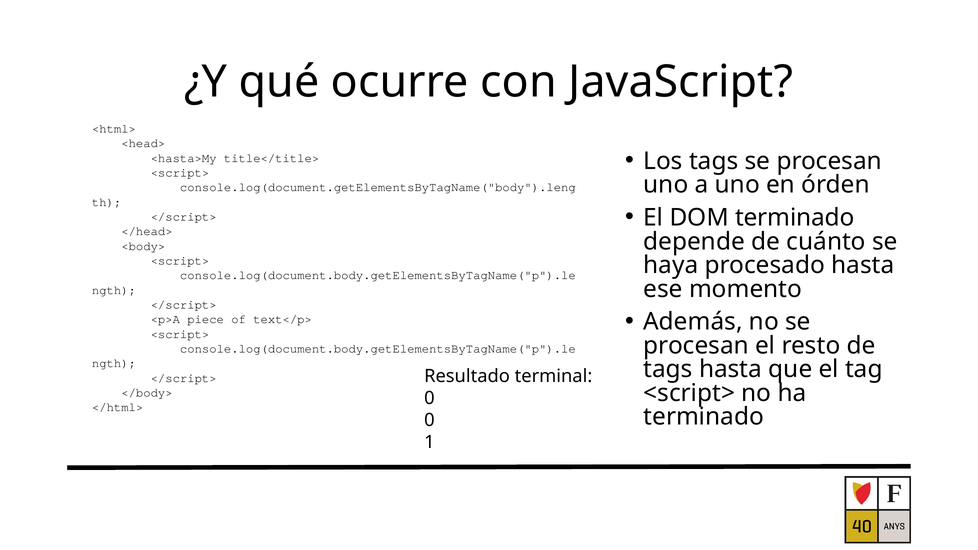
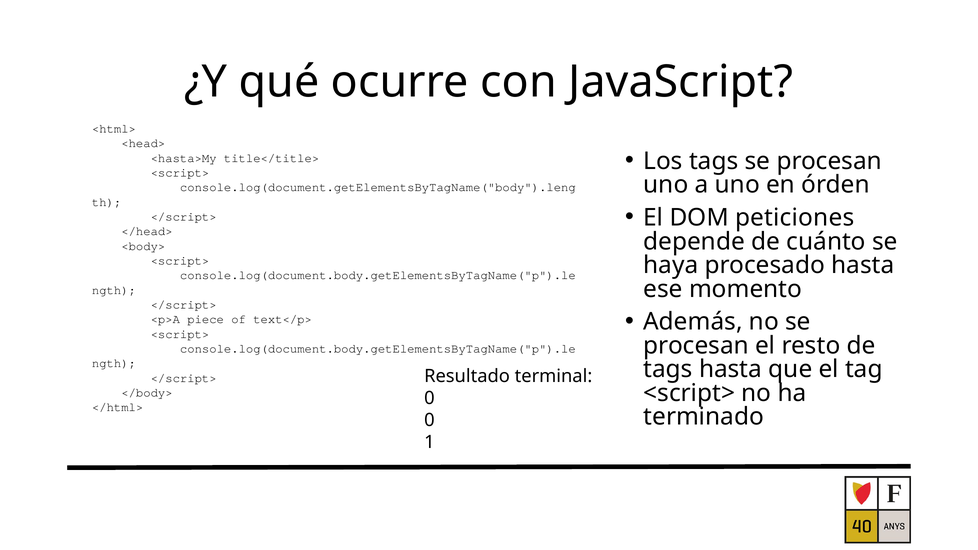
DOM terminado: terminado -> peticiones
